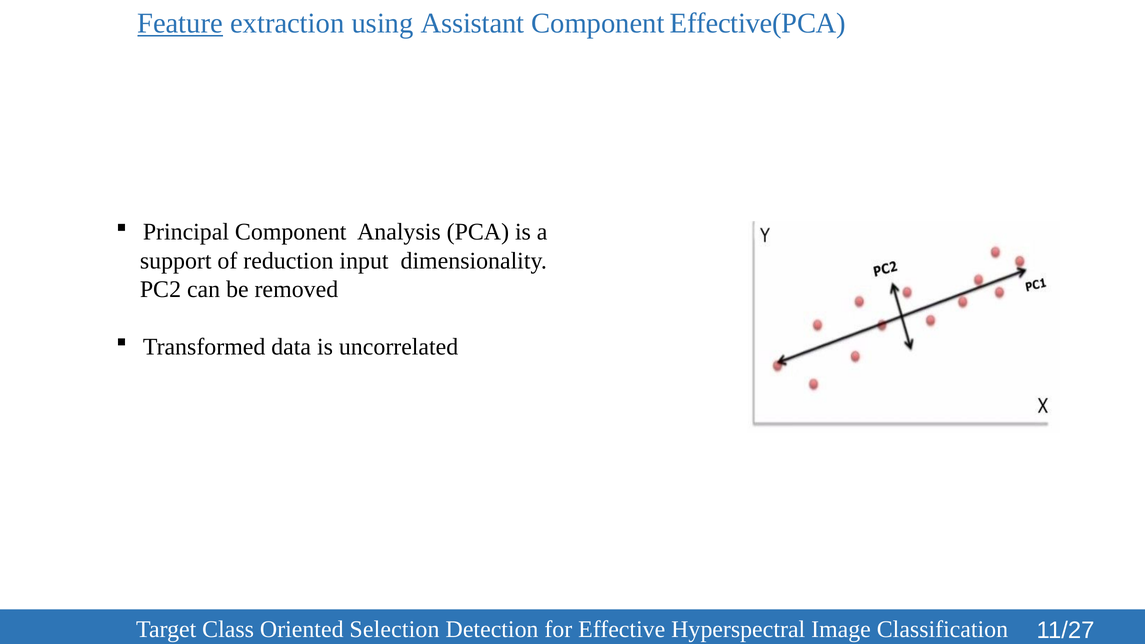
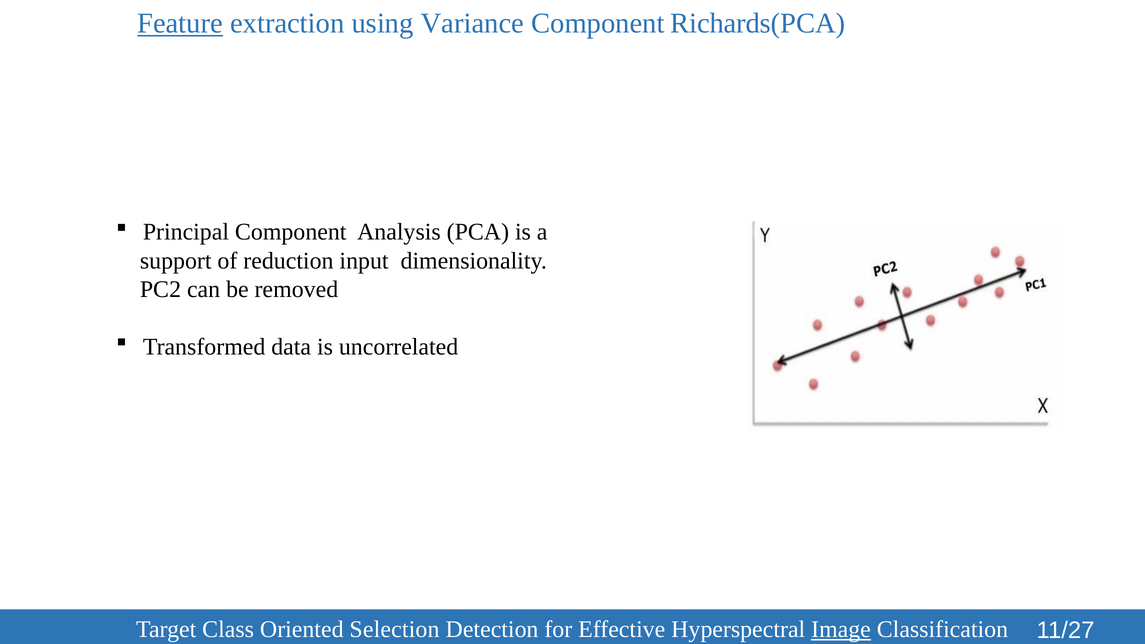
Assistant: Assistant -> Variance
Effective(PCA: Effective(PCA -> Richards(PCA
Image underline: none -> present
